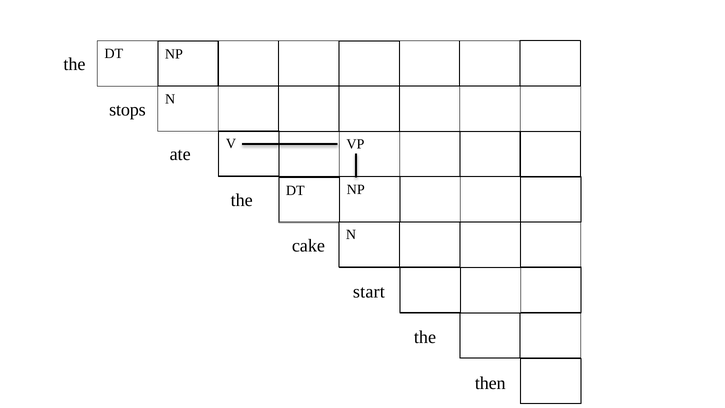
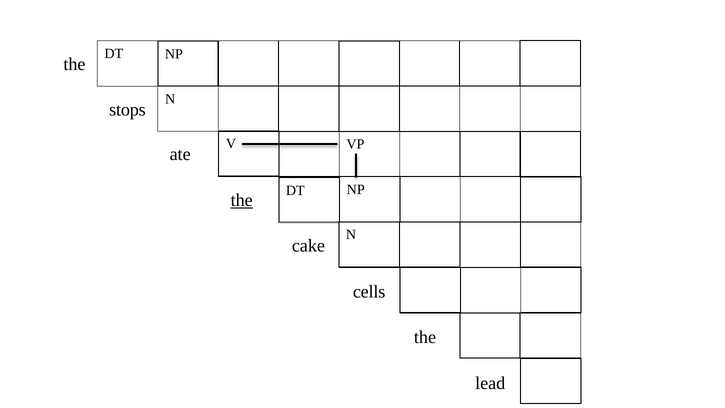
the at (242, 200) underline: none -> present
start: start -> cells
then: then -> lead
